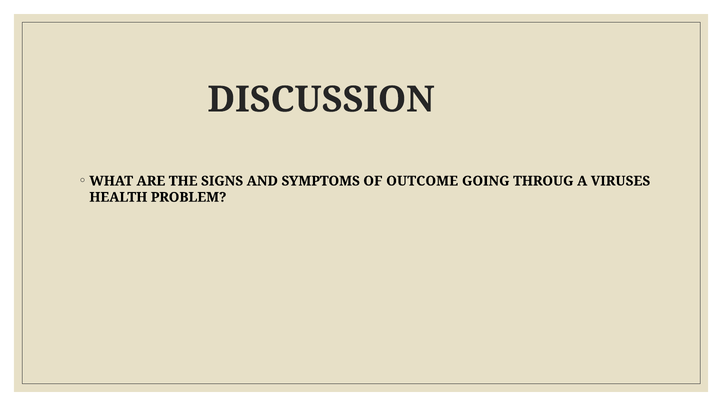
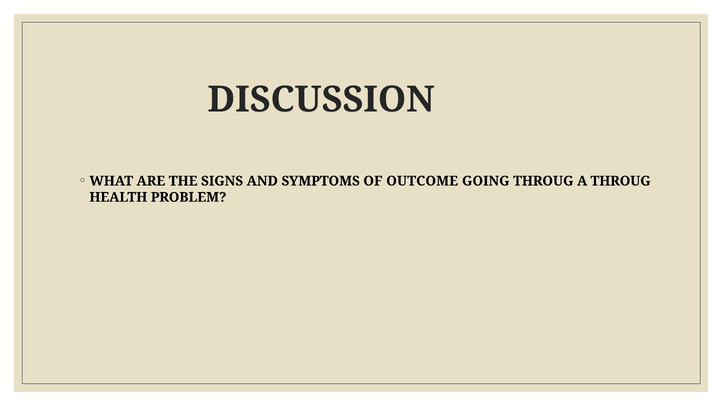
A VIRUSES: VIRUSES -> THROUG
